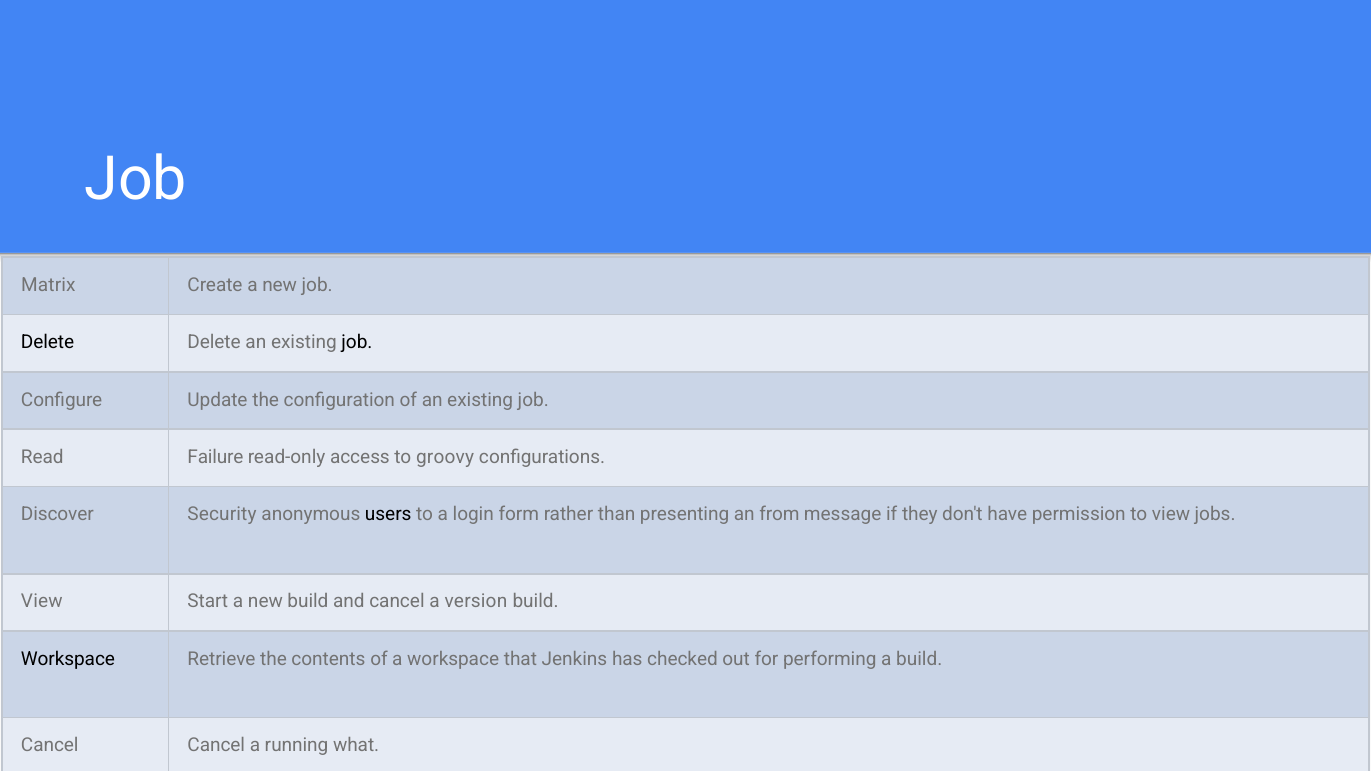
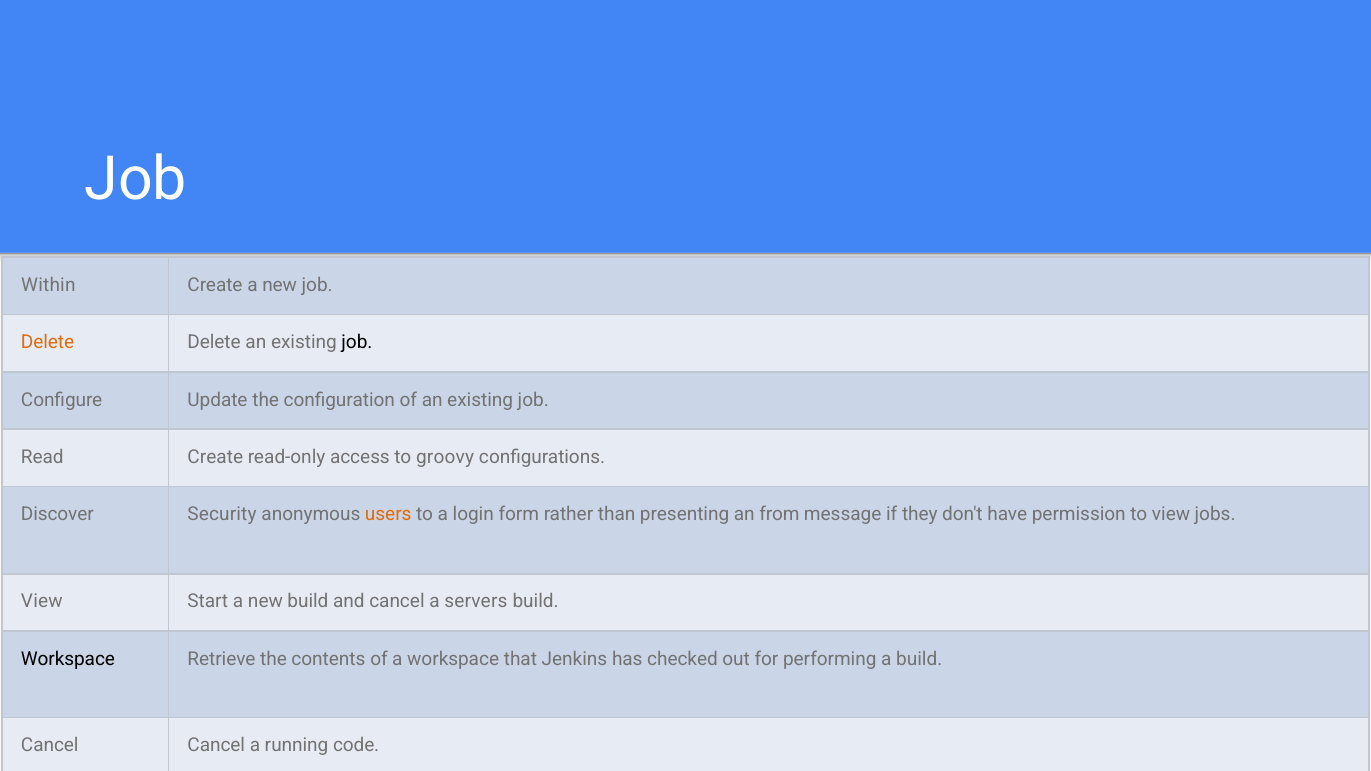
Matrix: Matrix -> Within
Delete at (48, 342) colour: black -> orange
Read Failure: Failure -> Create
users colour: black -> orange
version: version -> servers
what: what -> code
